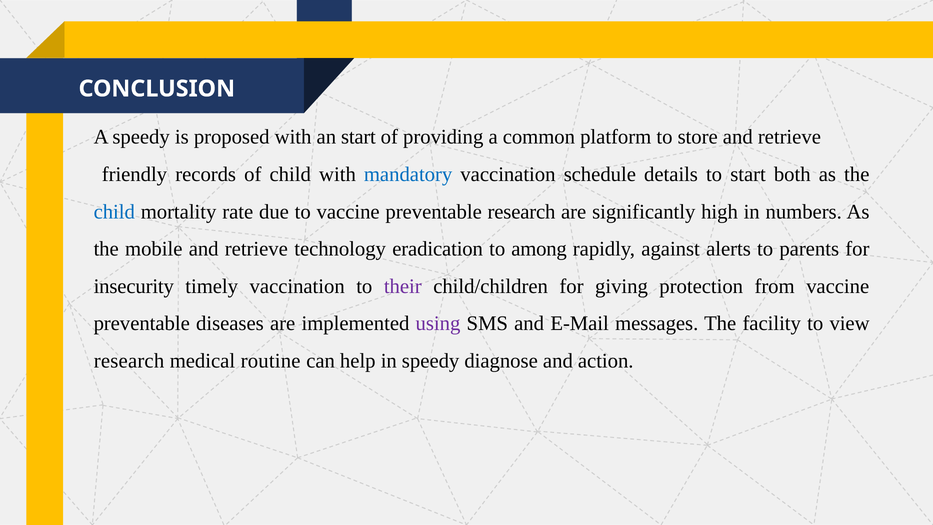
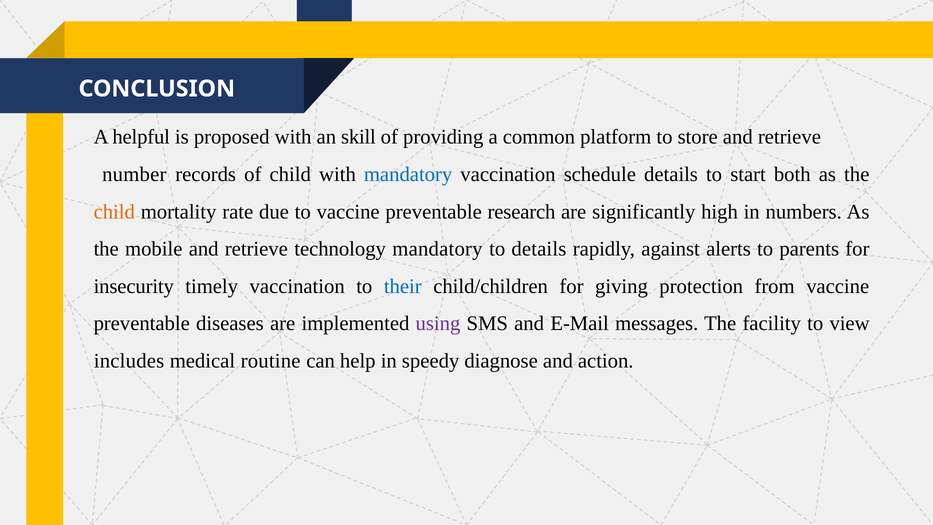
A speedy: speedy -> helpful
an start: start -> skill
friendly: friendly -> number
child at (114, 212) colour: blue -> orange
technology eradication: eradication -> mandatory
to among: among -> details
their colour: purple -> blue
research at (129, 361): research -> includes
